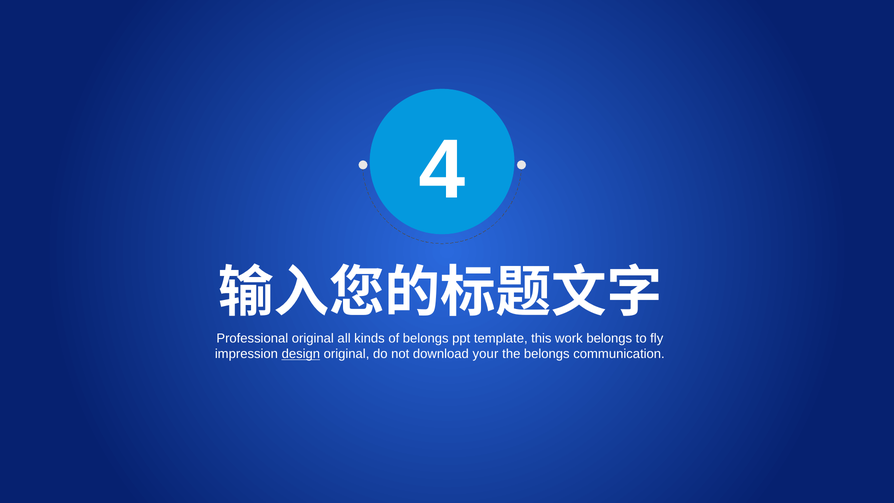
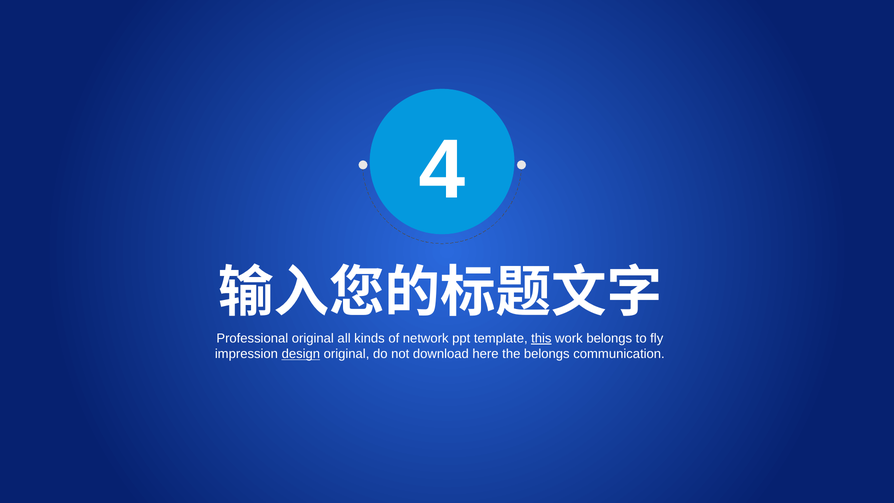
of belongs: belongs -> network
this underline: none -> present
your: your -> here
